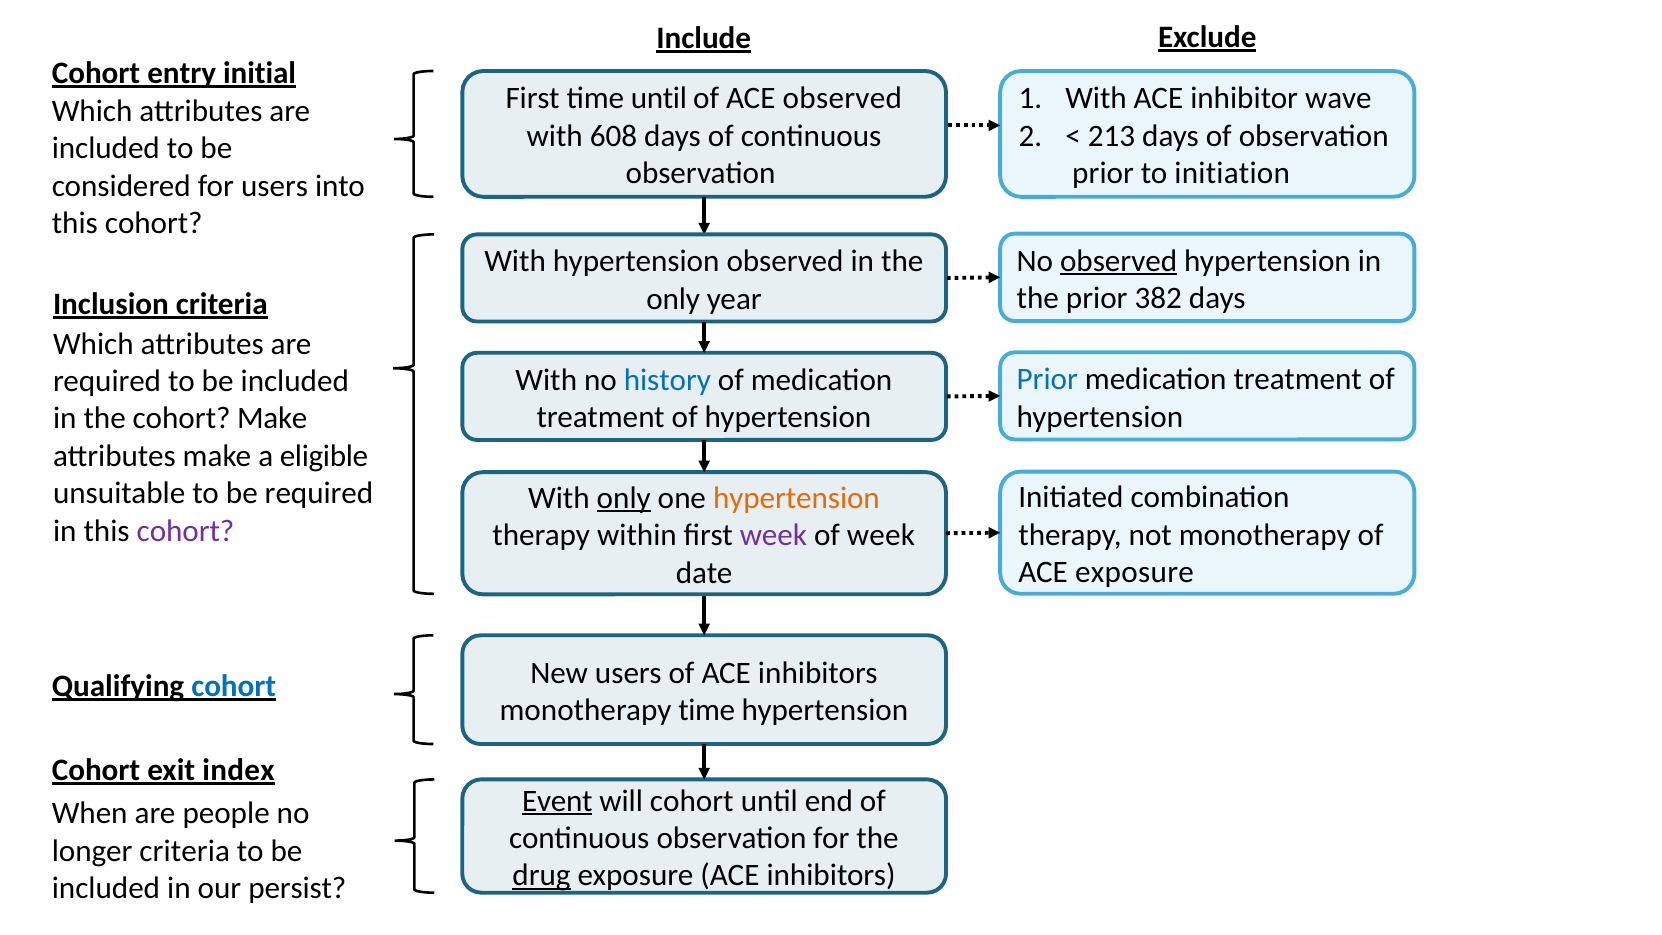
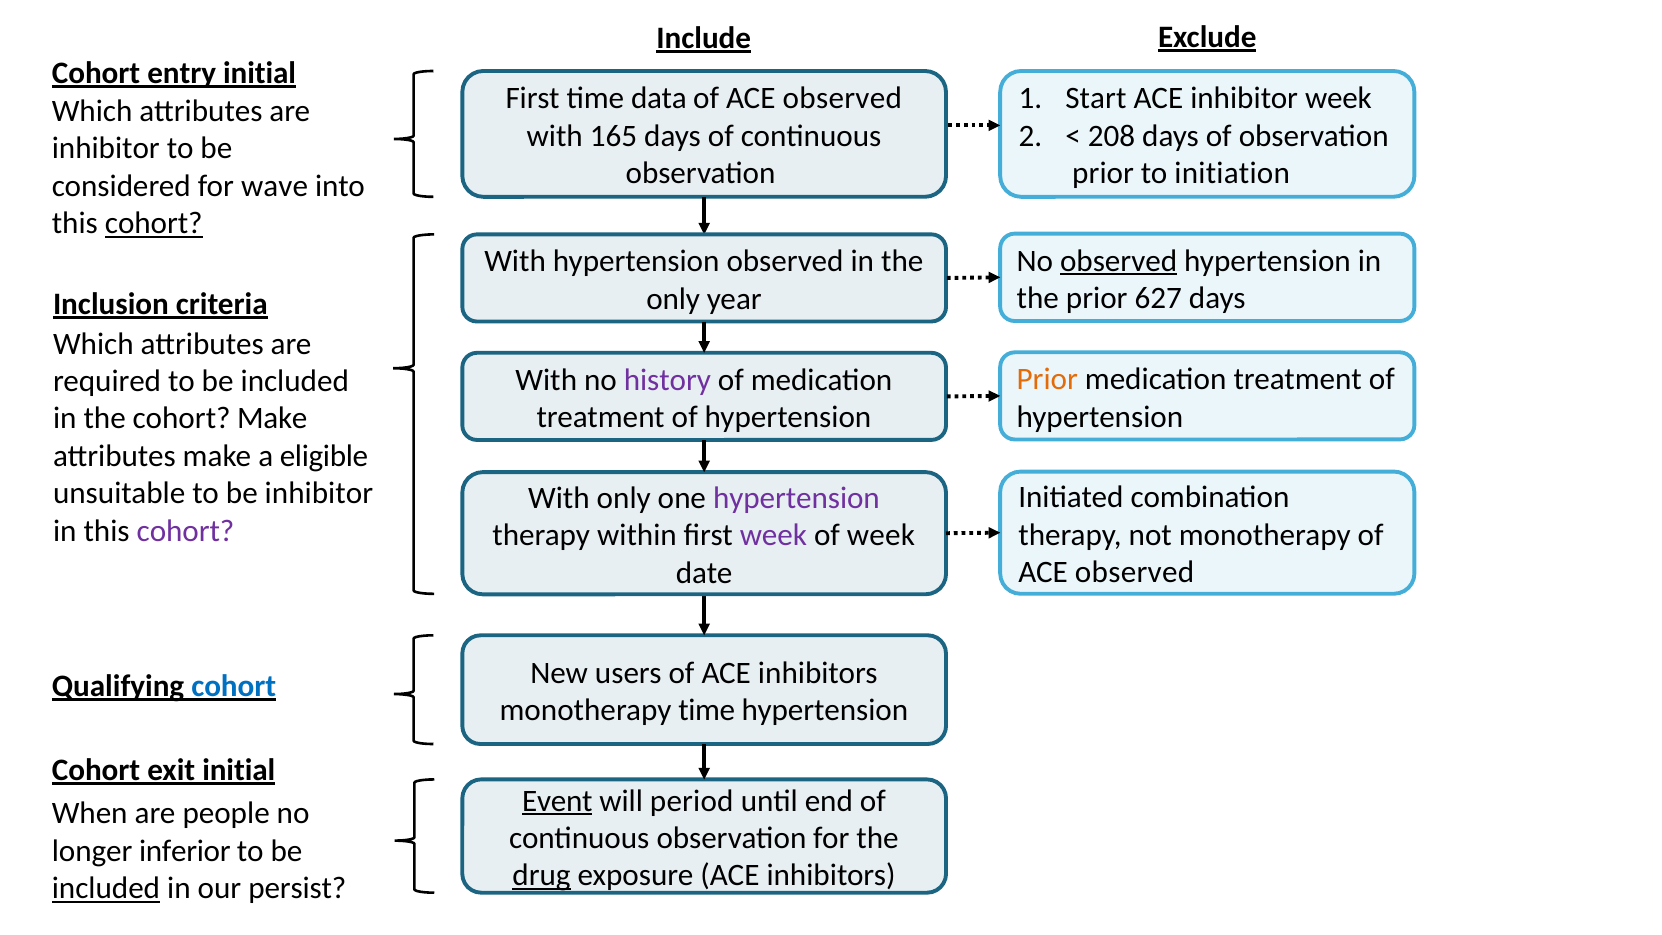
time until: until -> data
With at (1096, 99): With -> Start
inhibitor wave: wave -> week
608: 608 -> 165
213: 213 -> 208
included at (106, 149): included -> inhibitor
for users: users -> wave
cohort at (154, 223) underline: none -> present
382: 382 -> 627
Prior at (1047, 379) colour: blue -> orange
history colour: blue -> purple
be required: required -> inhibitor
only at (624, 498) underline: present -> none
hypertension at (796, 498) colour: orange -> purple
exposure at (1135, 572): exposure -> observed
exit index: index -> initial
will cohort: cohort -> period
longer criteria: criteria -> inferior
included at (106, 888) underline: none -> present
